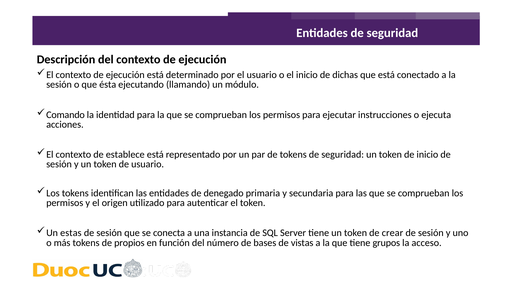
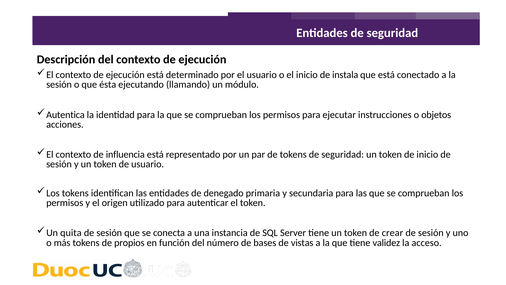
dichas: dichas -> instala
Comando: Comando -> Autentica
ejecuta: ejecuta -> objetos
establece: establece -> influencia
estas: estas -> quita
grupos: grupos -> validez
